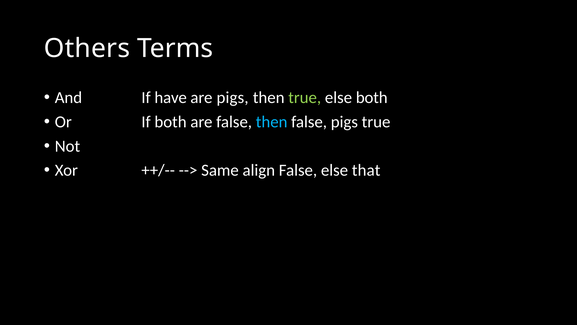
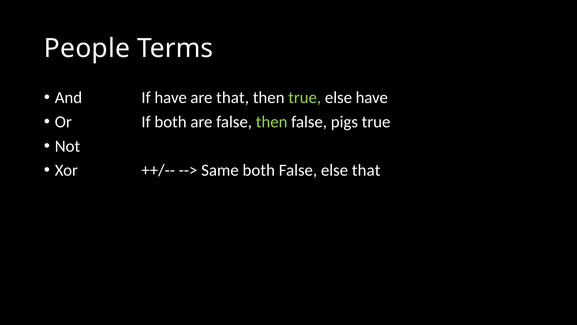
Others: Others -> People
are pigs: pigs -> that
else both: both -> have
then at (272, 122) colour: light blue -> light green
Same align: align -> both
